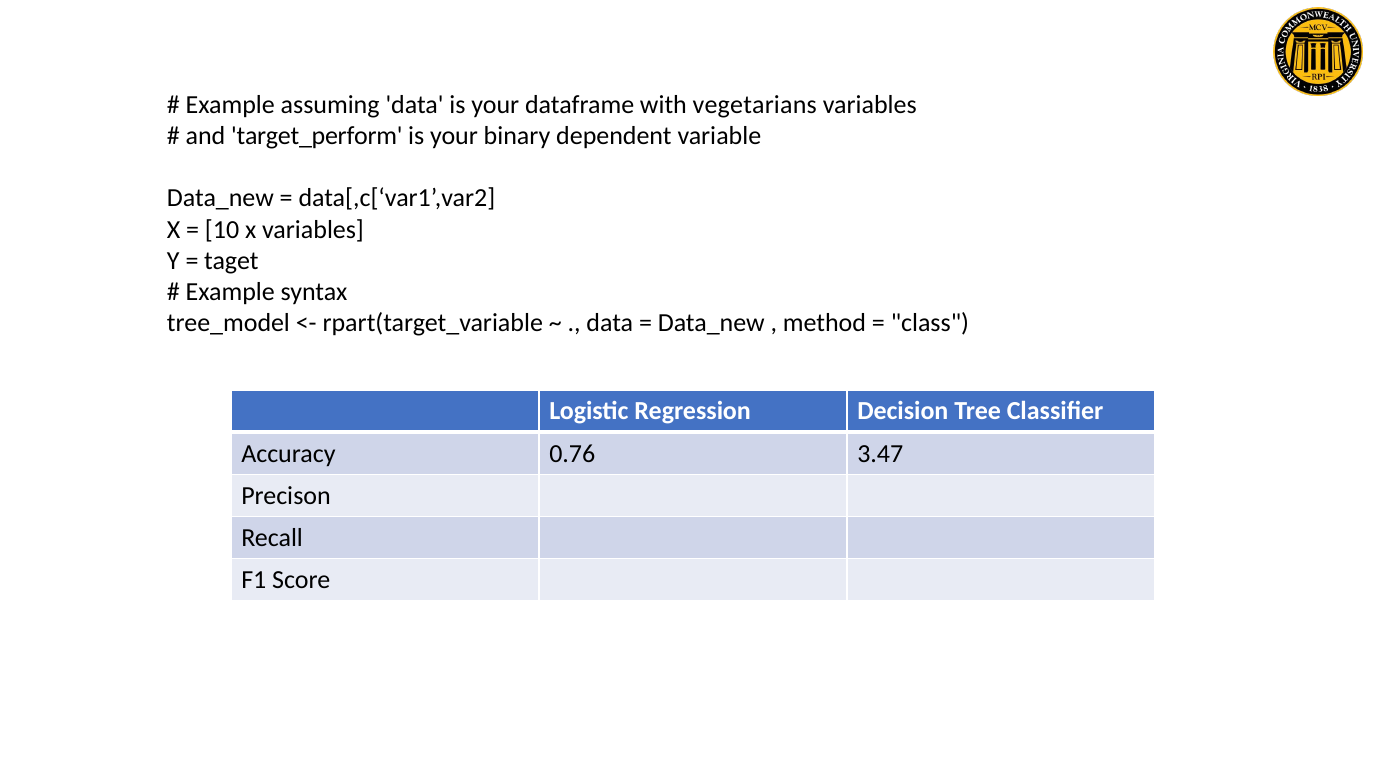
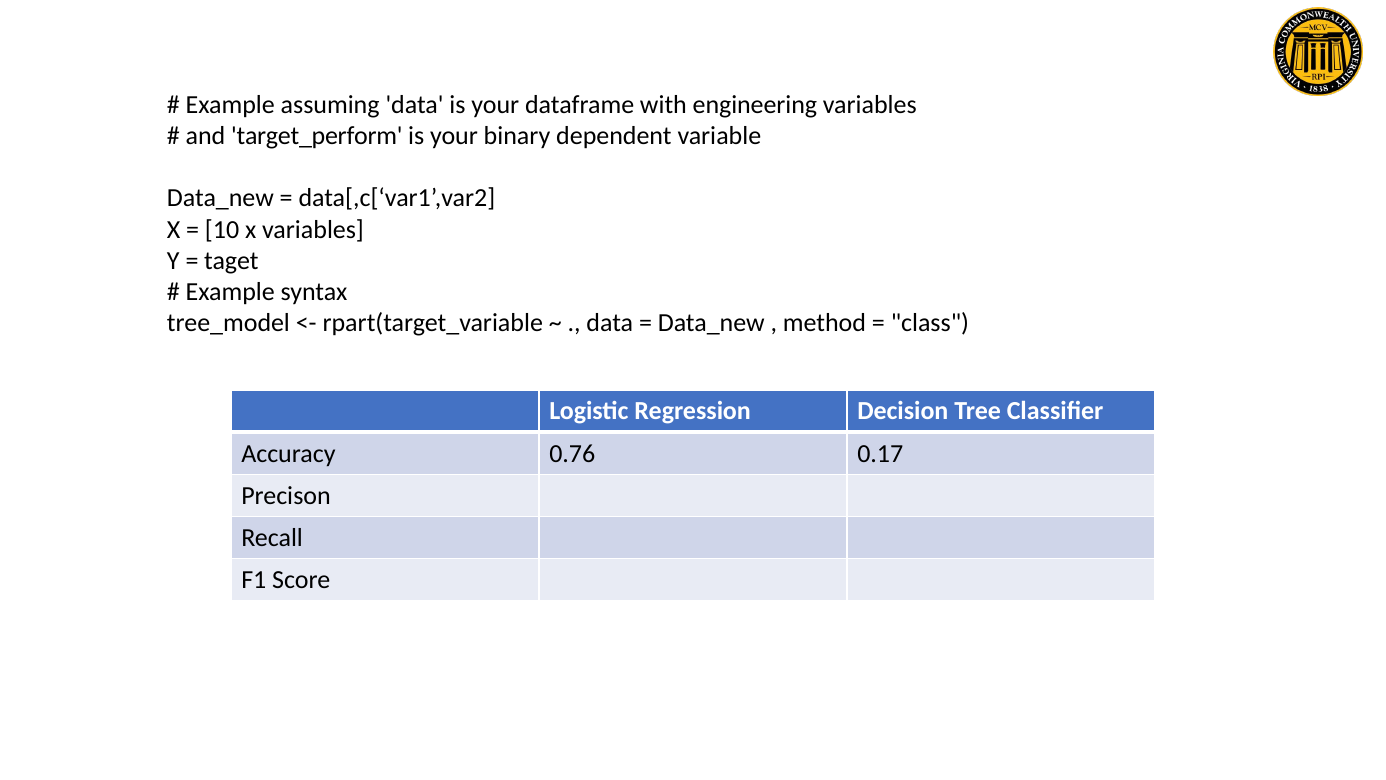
vegetarians: vegetarians -> engineering
3.47: 3.47 -> 0.17
